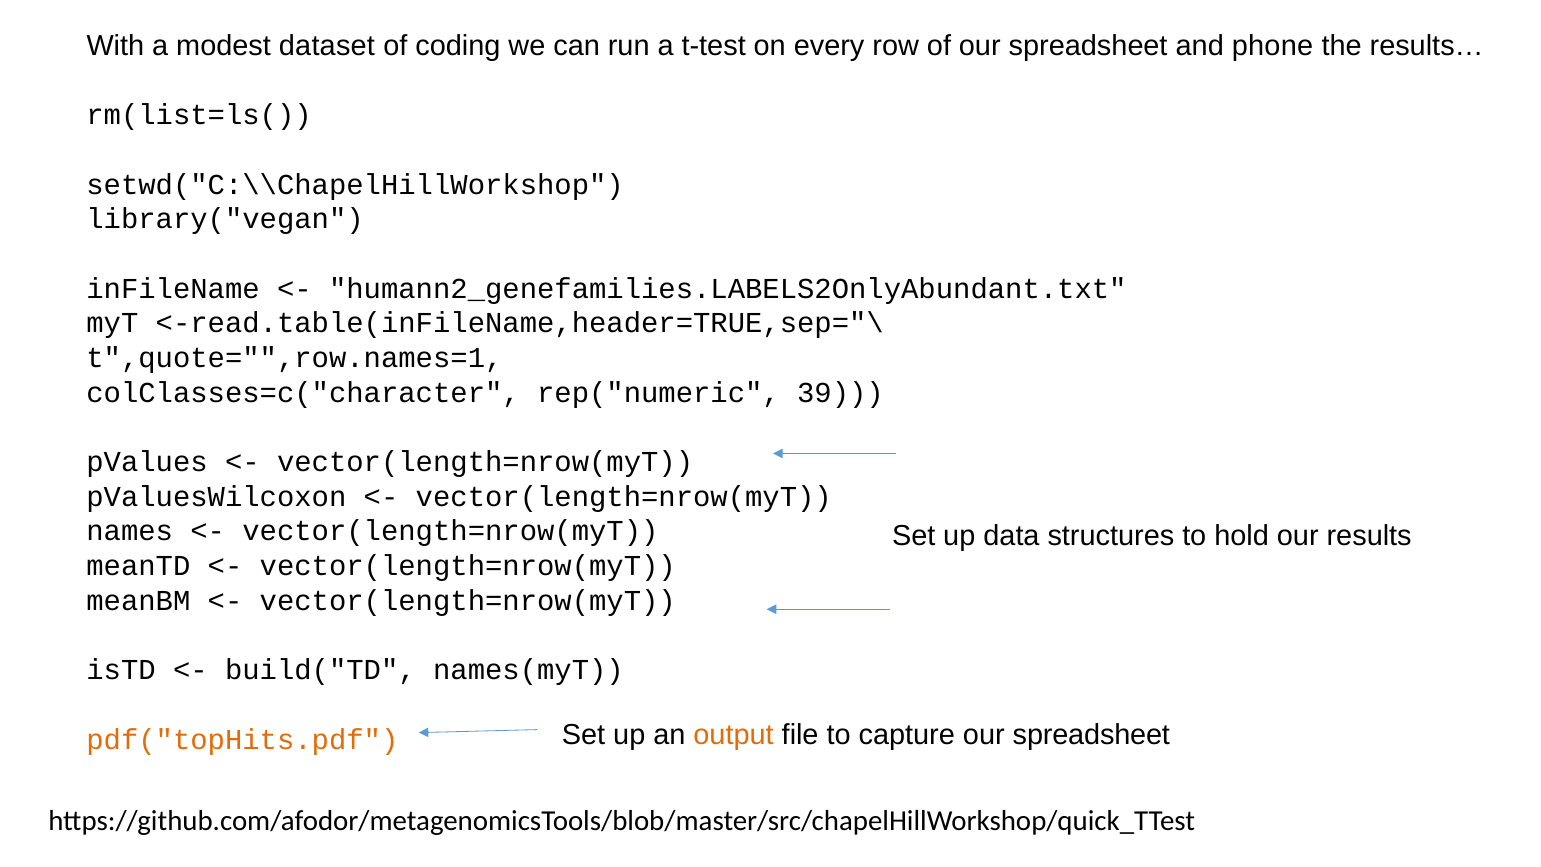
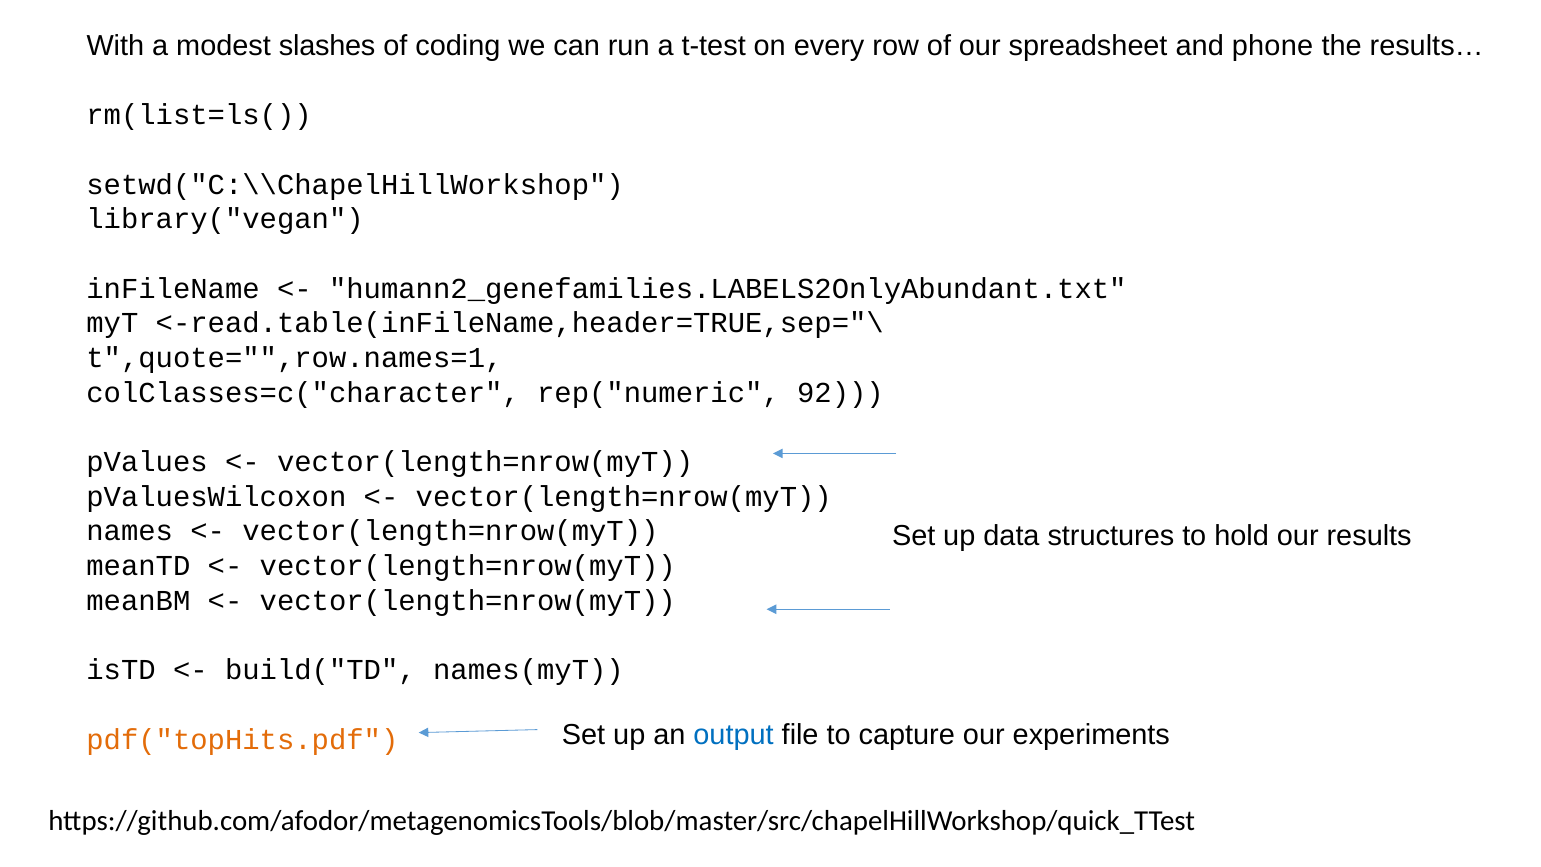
dataset: dataset -> slashes
39: 39 -> 92
output colour: orange -> blue
capture our spreadsheet: spreadsheet -> experiments
